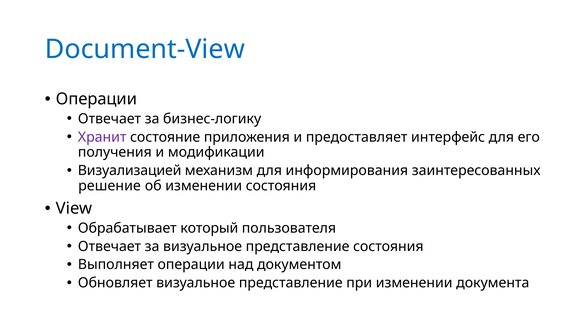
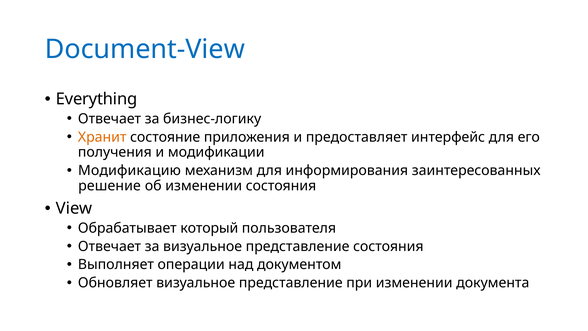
Операции at (96, 99): Операции -> Everything
Хранит colour: purple -> orange
Визуализацией: Визуализацией -> Модификацию
